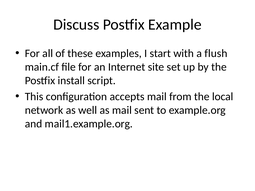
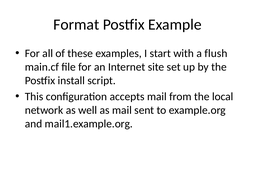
Discuss: Discuss -> Format
